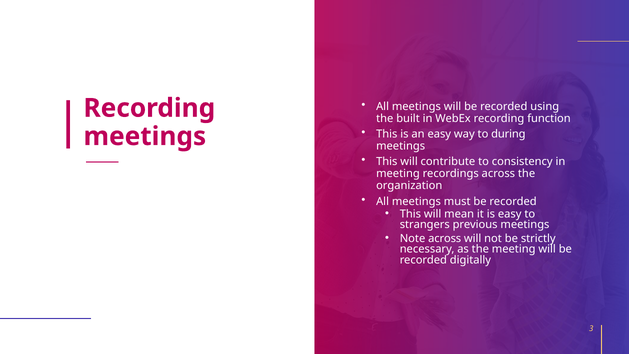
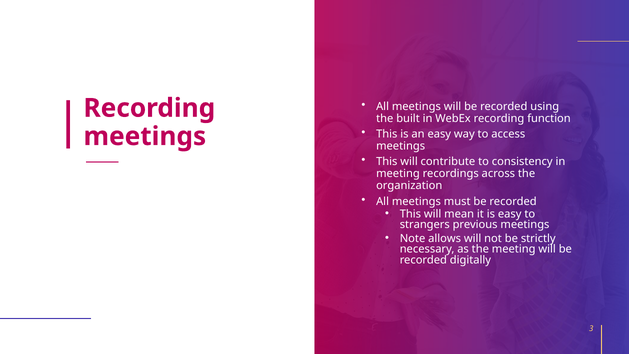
during: during -> access
Note across: across -> allows
